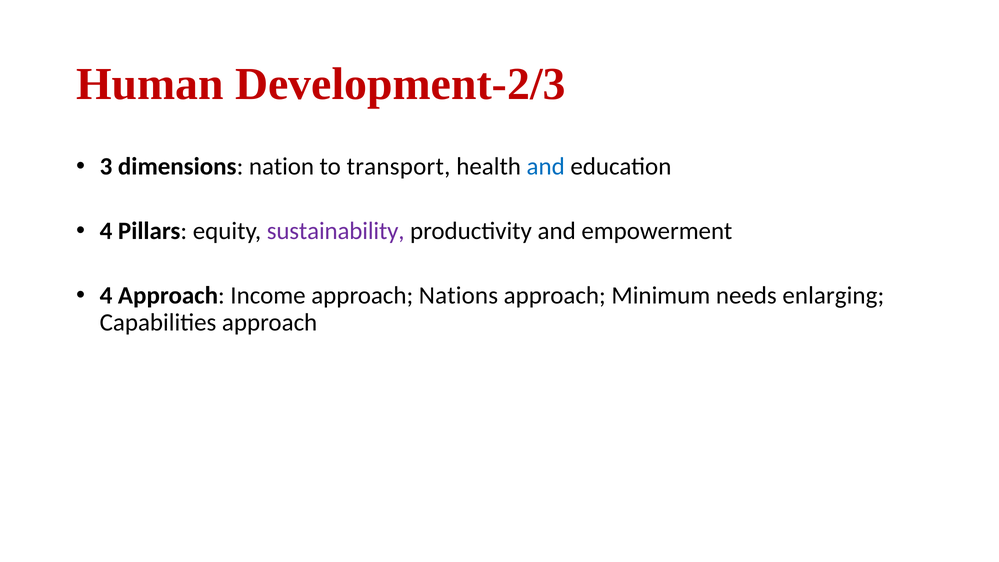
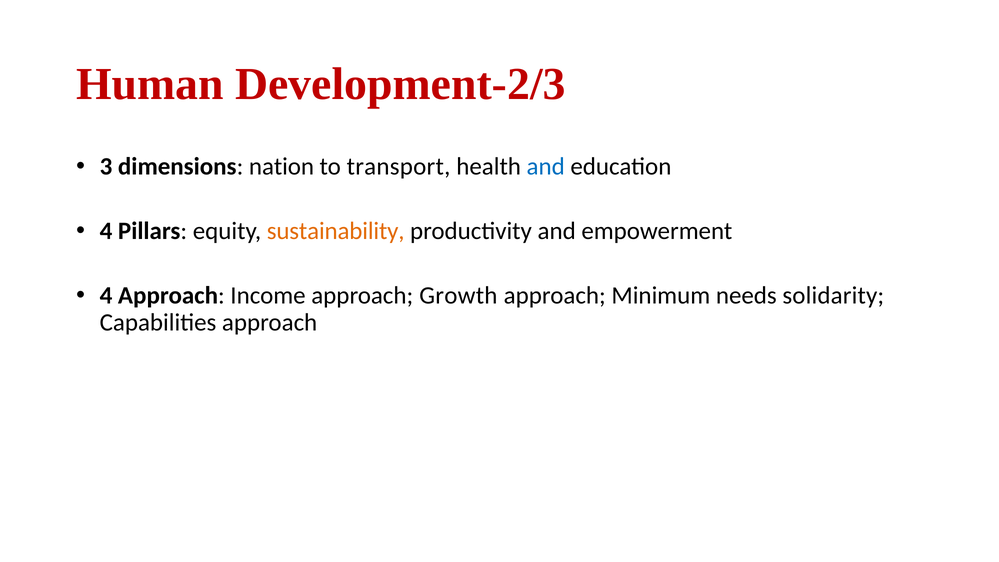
sustainability colour: purple -> orange
Nations: Nations -> Growth
enlarging: enlarging -> solidarity
